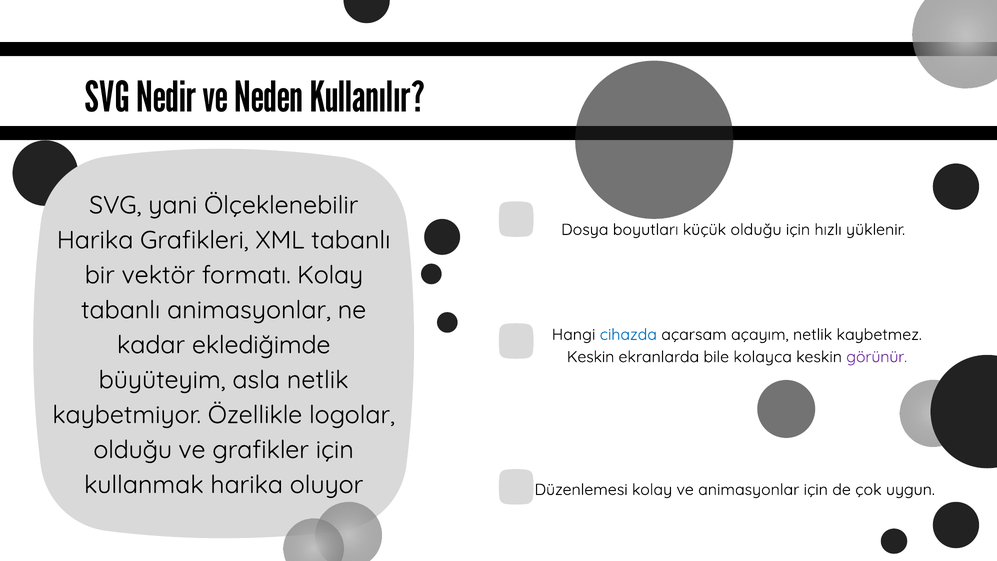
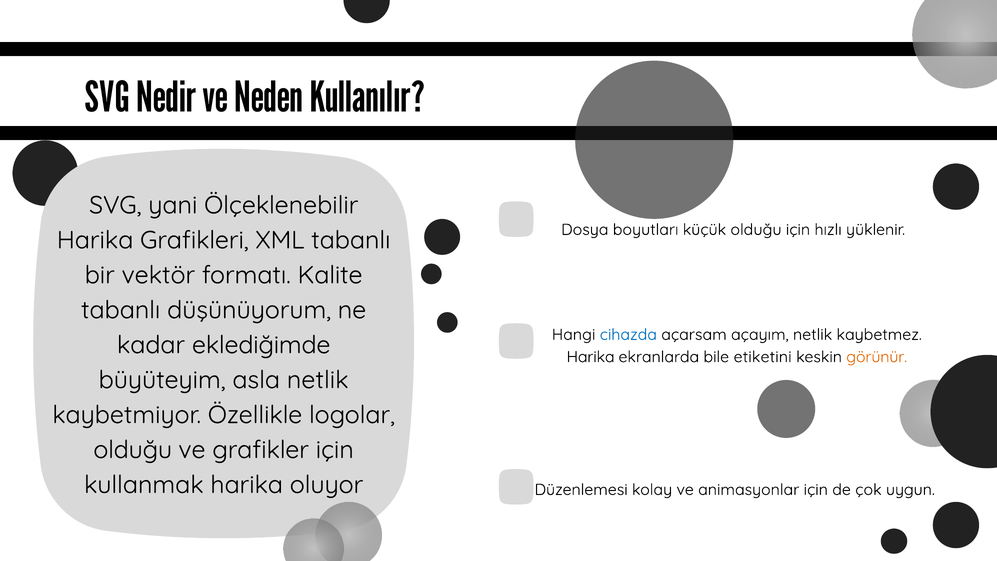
formatı Kolay: Kolay -> Kalite
tabanlı animasyonlar: animasyonlar -> düşünüyorum
Keskin at (591, 357): Keskin -> Harika
kolayca: kolayca -> etiketini
görünür colour: purple -> orange
